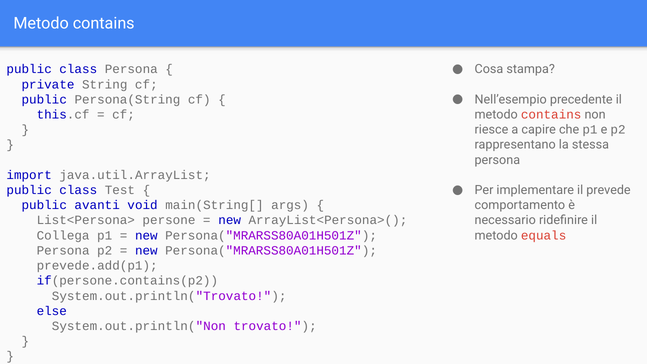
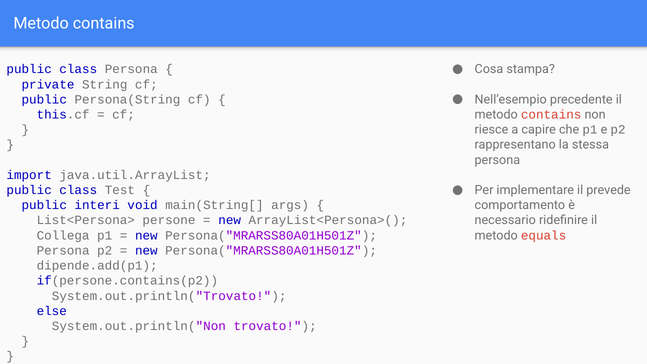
avanti: avanti -> interi
prevede.add(p1: prevede.add(p1 -> dipende.add(p1
